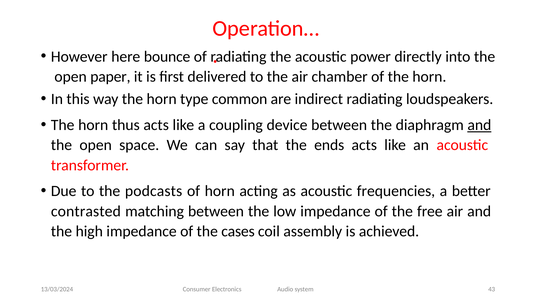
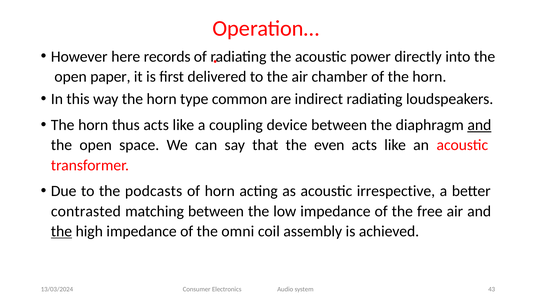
bounce: bounce -> records
ends: ends -> even
frequencies: frequencies -> irrespective
the at (61, 231) underline: none -> present
cases: cases -> omni
